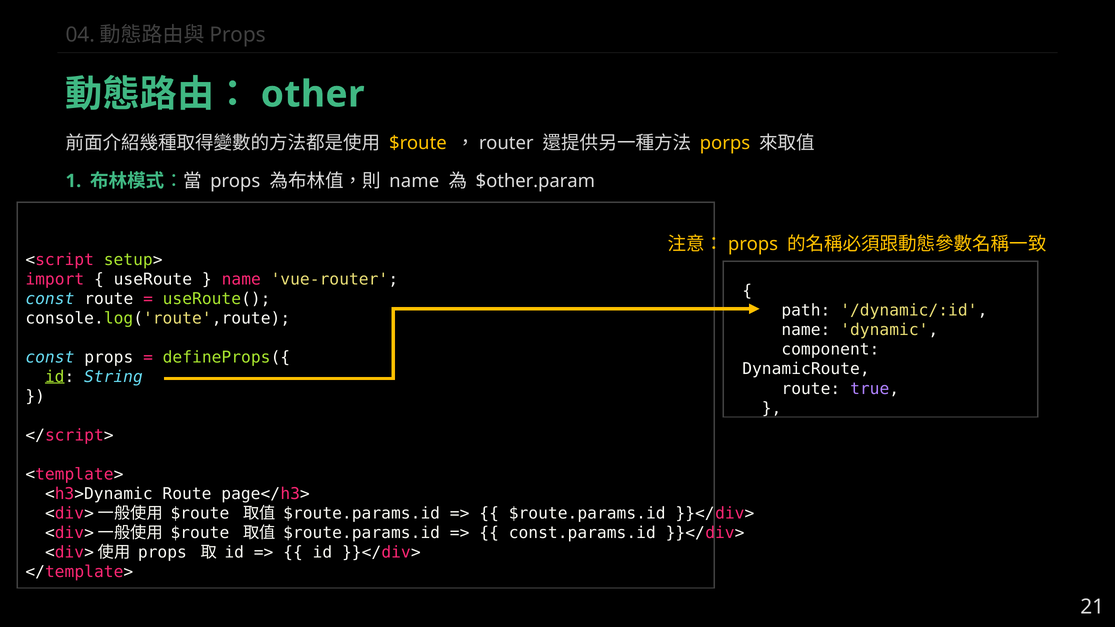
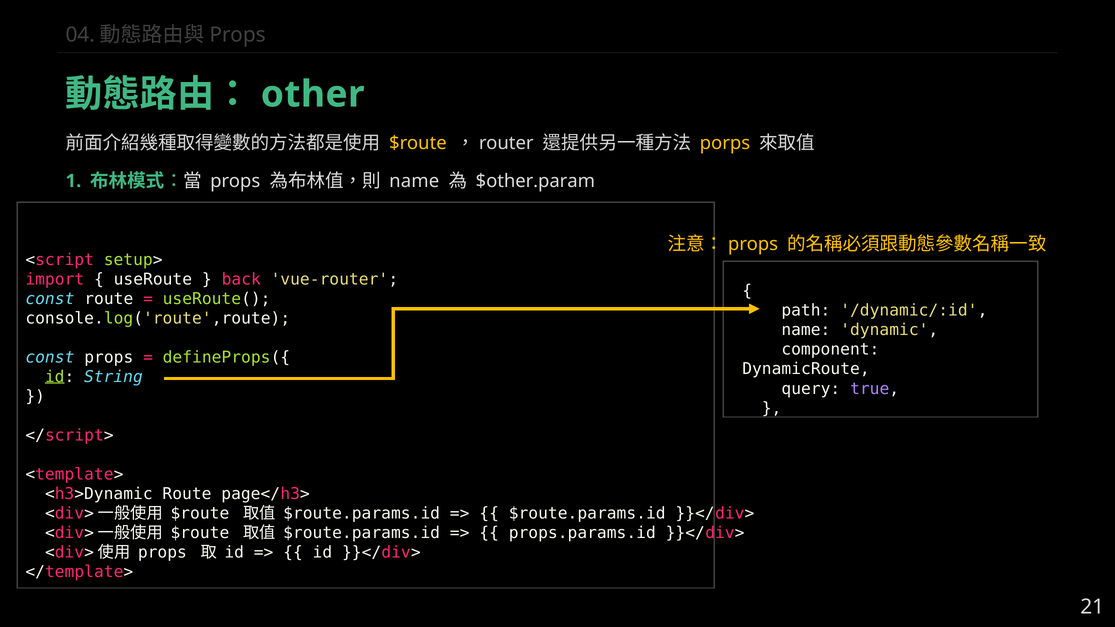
name at (241, 279): name -> back
route at (811, 389): route -> query
const.params.id: const.params.id -> props.params.id
